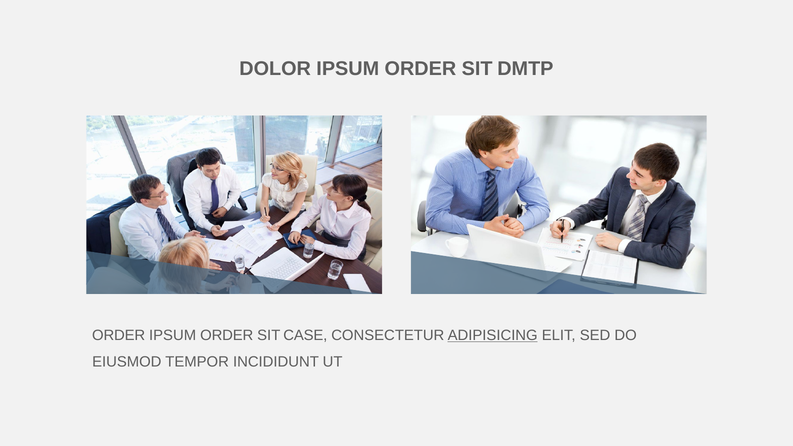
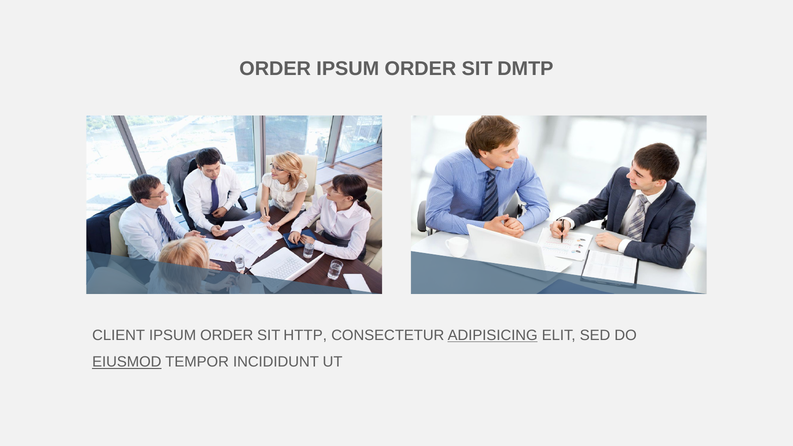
DOLOR at (275, 69): DOLOR -> ORDER
ORDER at (119, 335): ORDER -> CLIENT
CASE: CASE -> HTTP
EIUSMOD underline: none -> present
